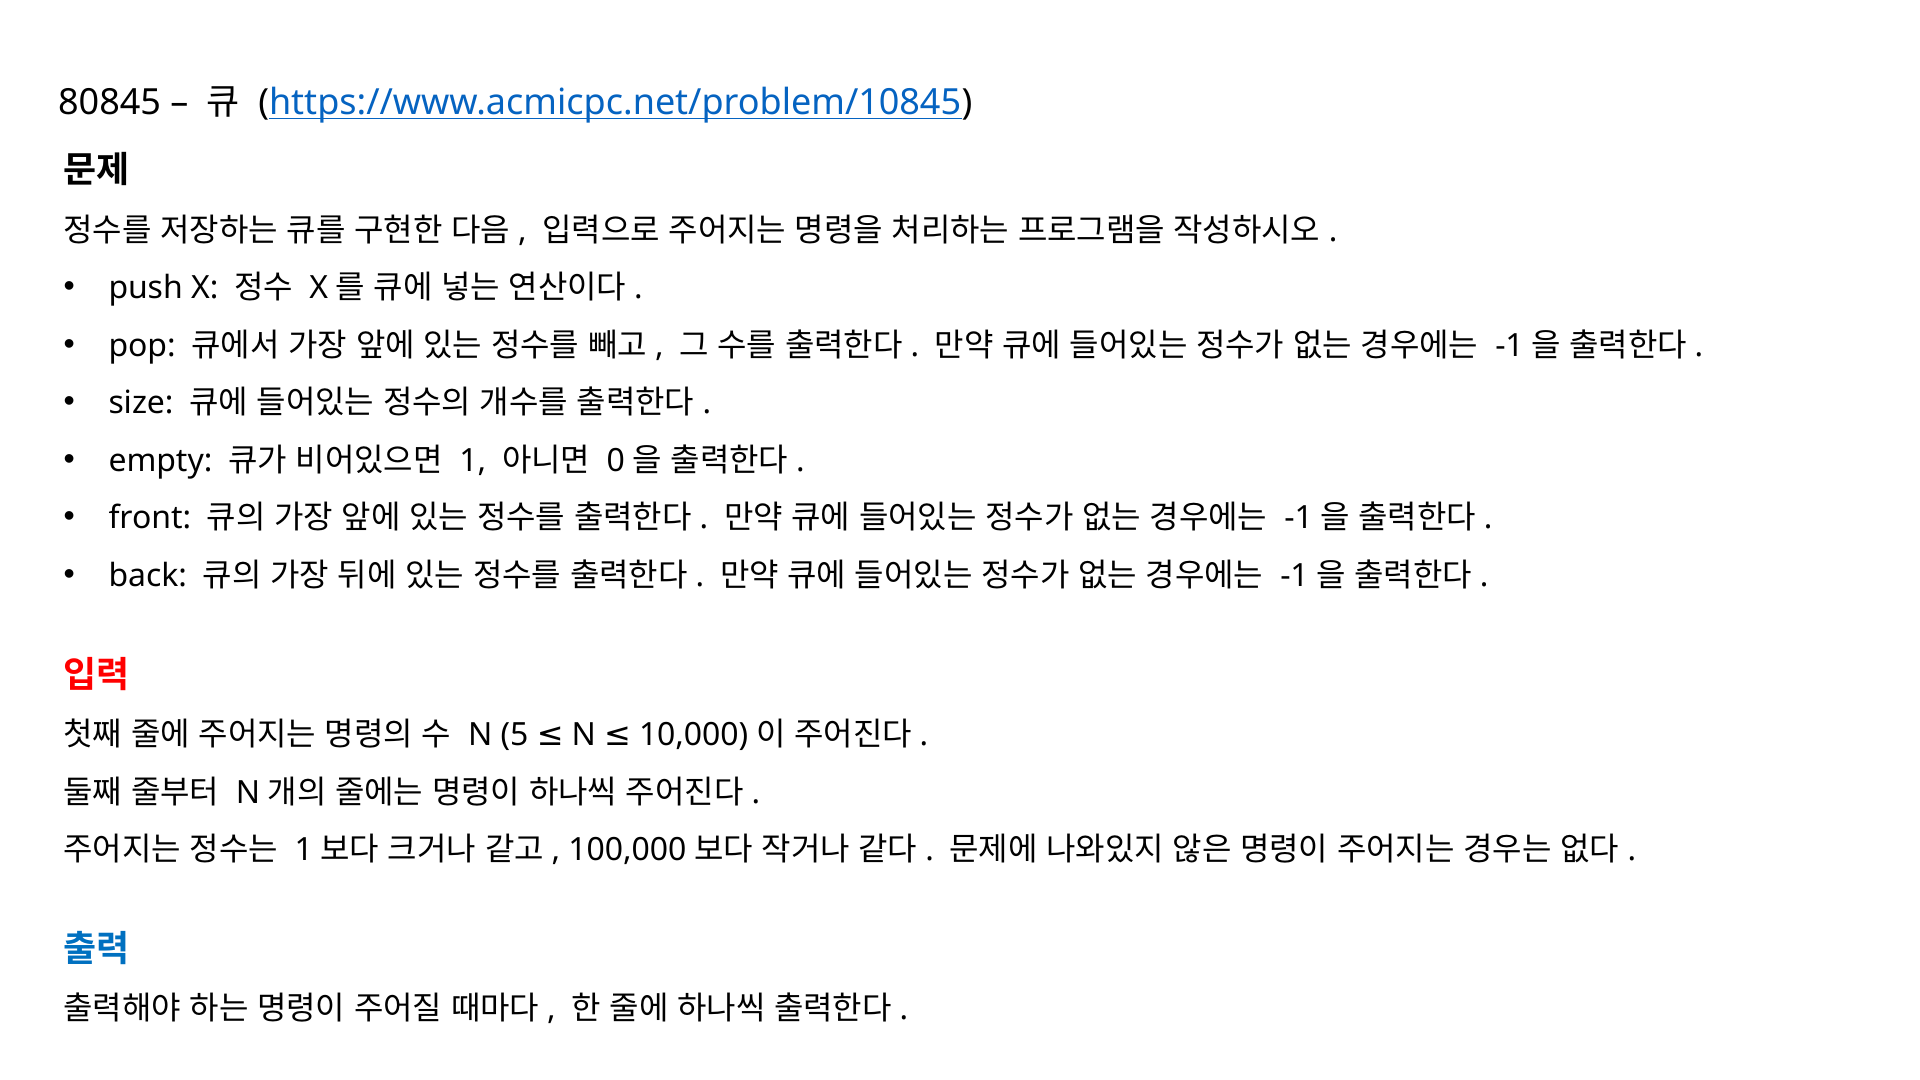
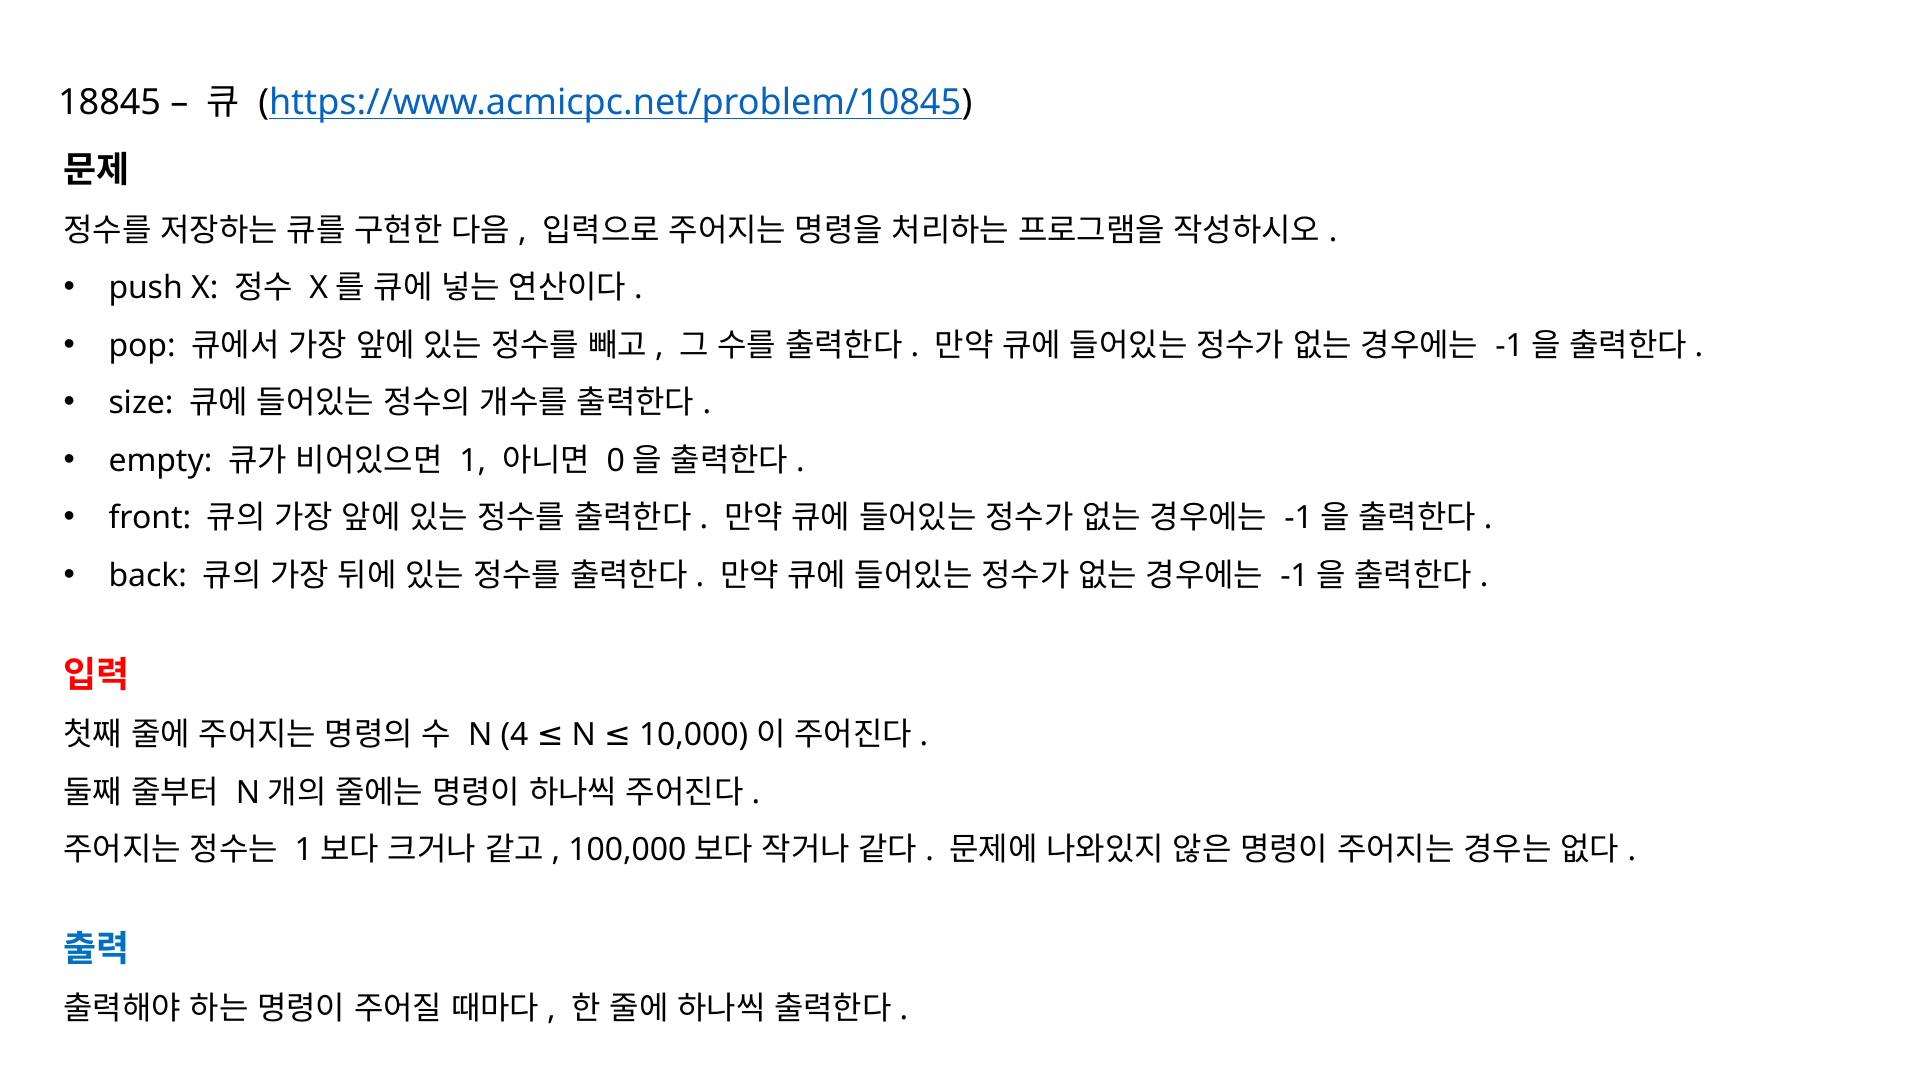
80845: 80845 -> 18845
5: 5 -> 4
